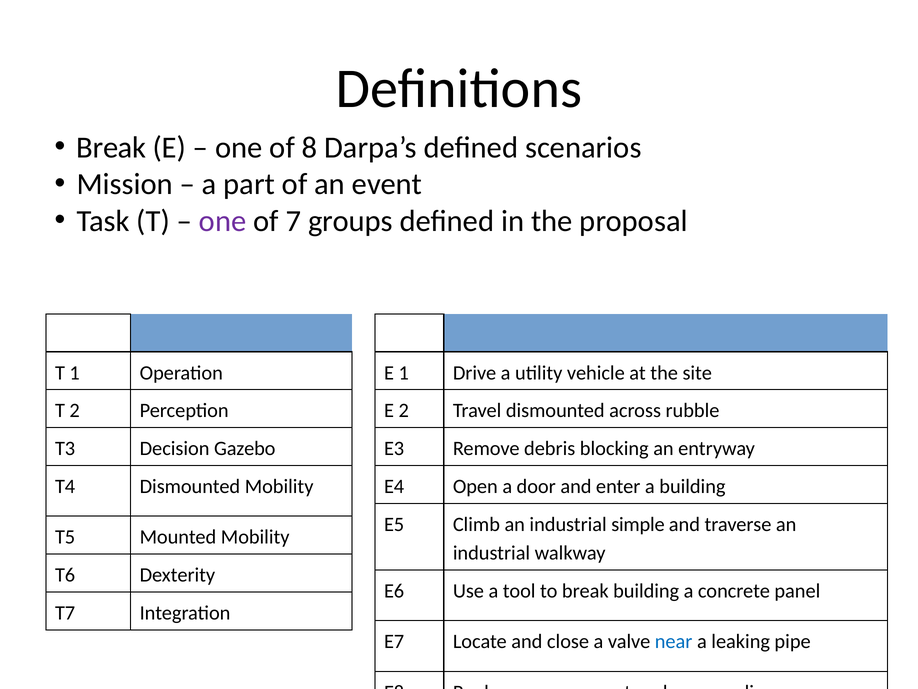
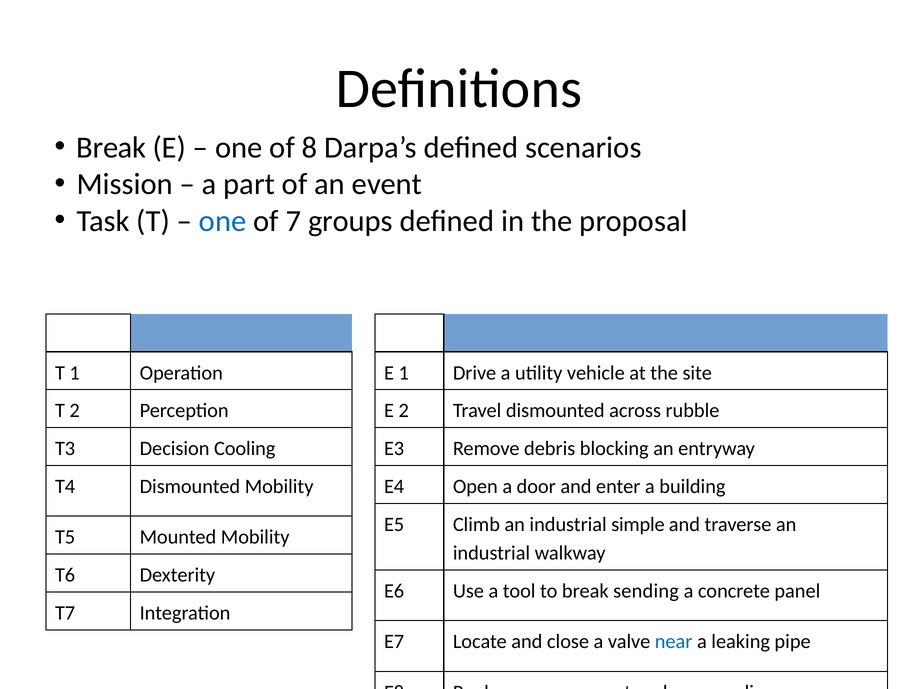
one at (223, 221) colour: purple -> blue
Decision Gazebo: Gazebo -> Cooling
break building: building -> sending
